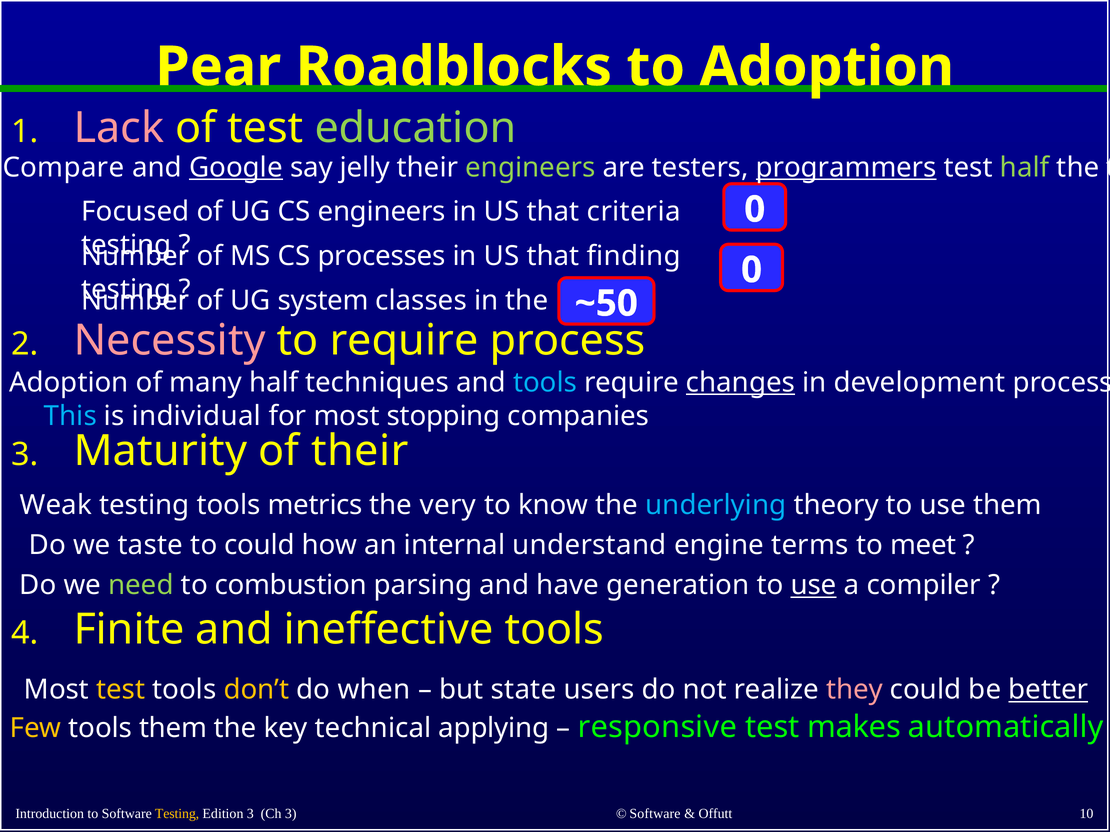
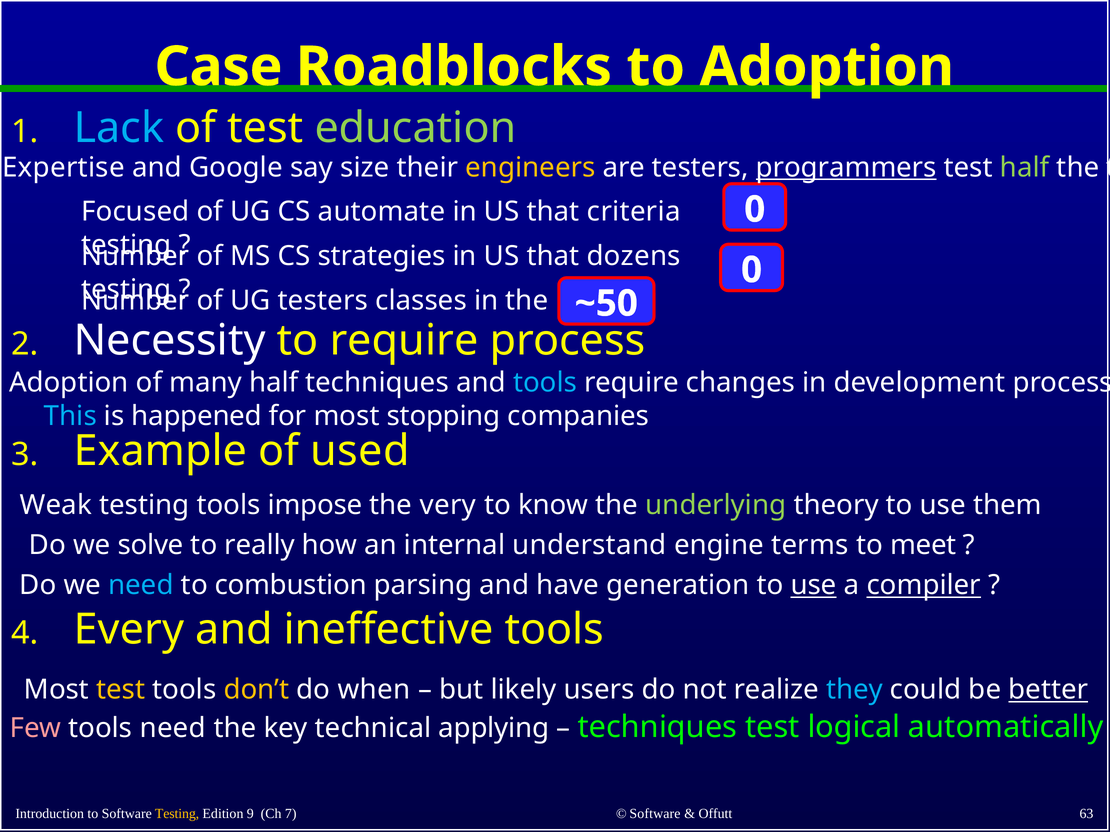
Pear: Pear -> Case
Lack colour: pink -> light blue
Compare: Compare -> Expertise
Google underline: present -> none
jelly: jelly -> size
engineers at (530, 168) colour: light green -> yellow
CS engineers: engineers -> automate
processes: processes -> strategies
finding: finding -> dozens
UG system: system -> testers
Necessity colour: pink -> white
changes underline: present -> none
individual: individual -> happened
Maturity: Maturity -> Example
of their: their -> used
metrics: metrics -> impose
underlying colour: light blue -> light green
taste: taste -> solve
to could: could -> really
need at (141, 586) colour: light green -> light blue
compiler underline: none -> present
Finite: Finite -> Every
state: state -> likely
they colour: pink -> light blue
Few colour: yellow -> pink
tools them: them -> need
responsive at (657, 727): responsive -> techniques
makes: makes -> logical
Edition 3: 3 -> 9
Ch 3: 3 -> 7
10: 10 -> 63
